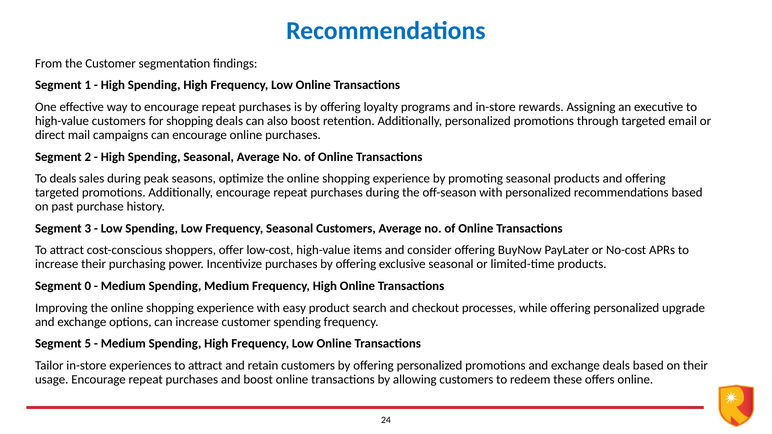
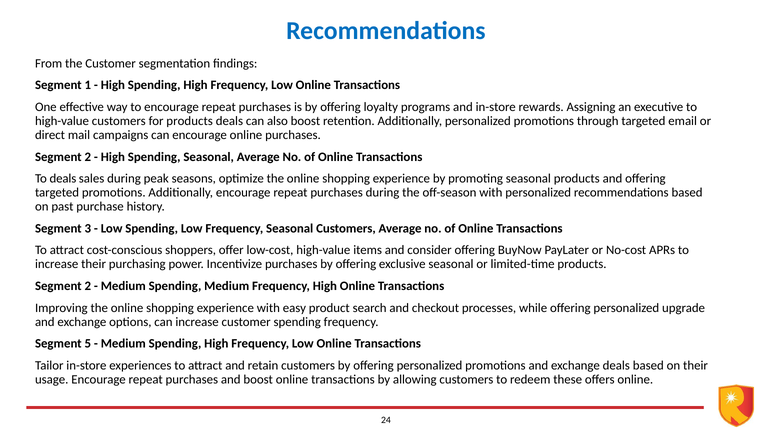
for shopping: shopping -> products
0 at (88, 286): 0 -> 2
